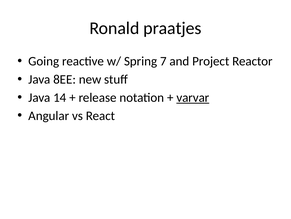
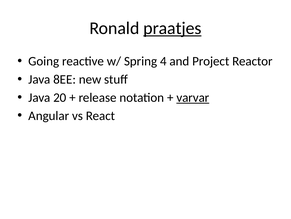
praatjes underline: none -> present
7: 7 -> 4
14: 14 -> 20
